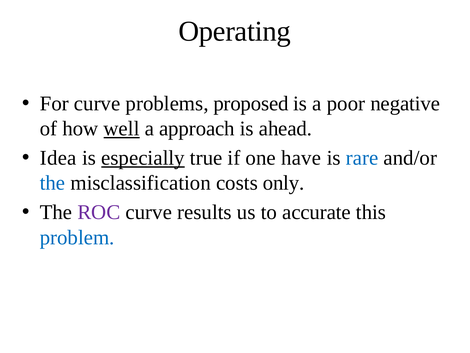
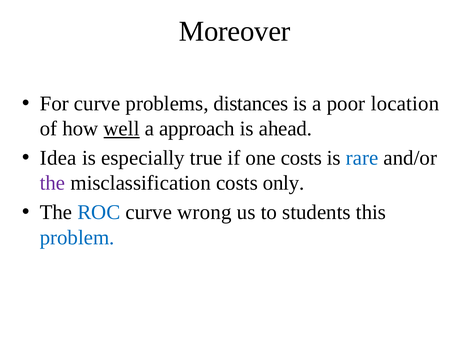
Operating: Operating -> Moreover
proposed: proposed -> distances
negative: negative -> location
especially underline: present -> none
one have: have -> costs
the at (52, 183) colour: blue -> purple
ROC colour: purple -> blue
results: results -> wrong
accurate: accurate -> students
